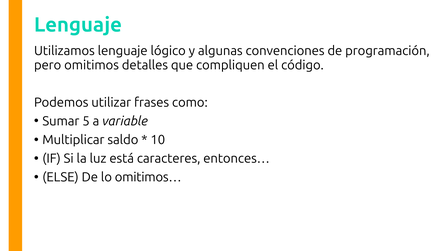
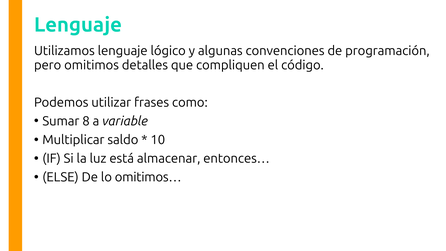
5: 5 -> 8
caracteres: caracteres -> almacenar
